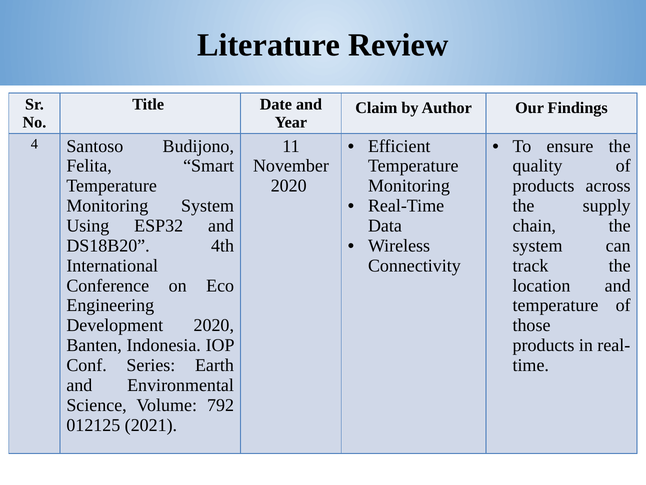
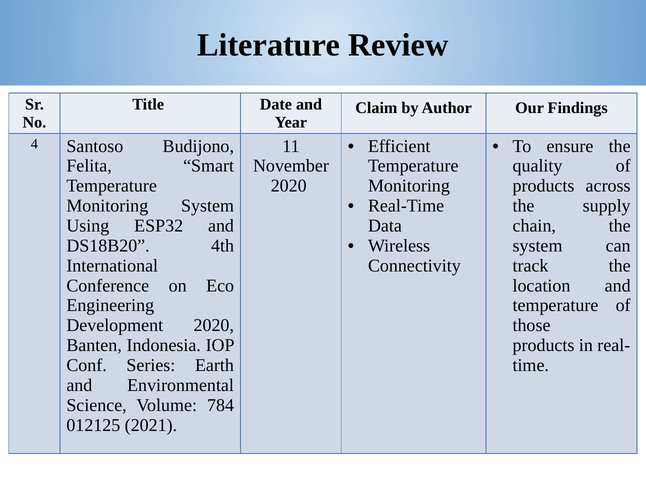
792: 792 -> 784
